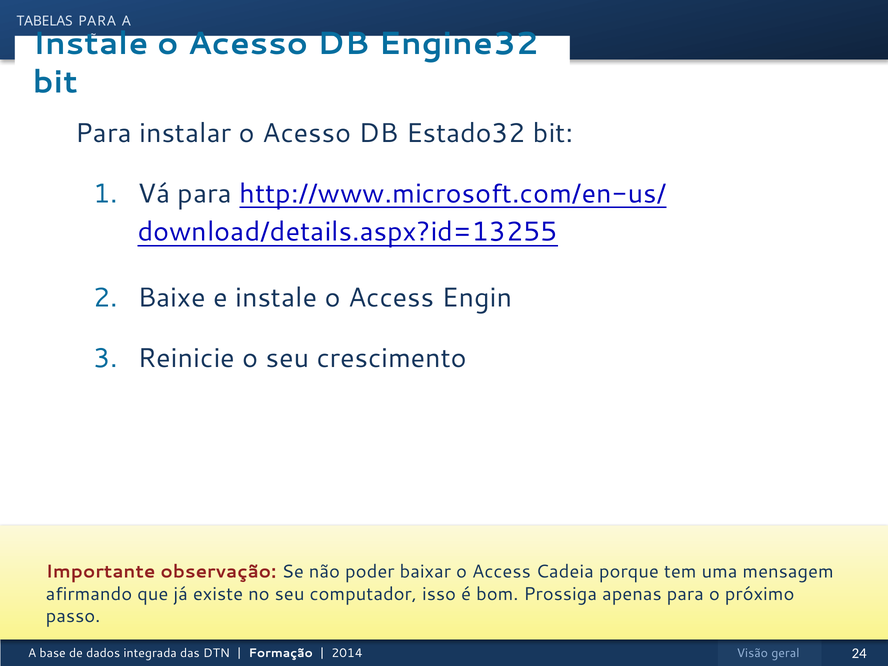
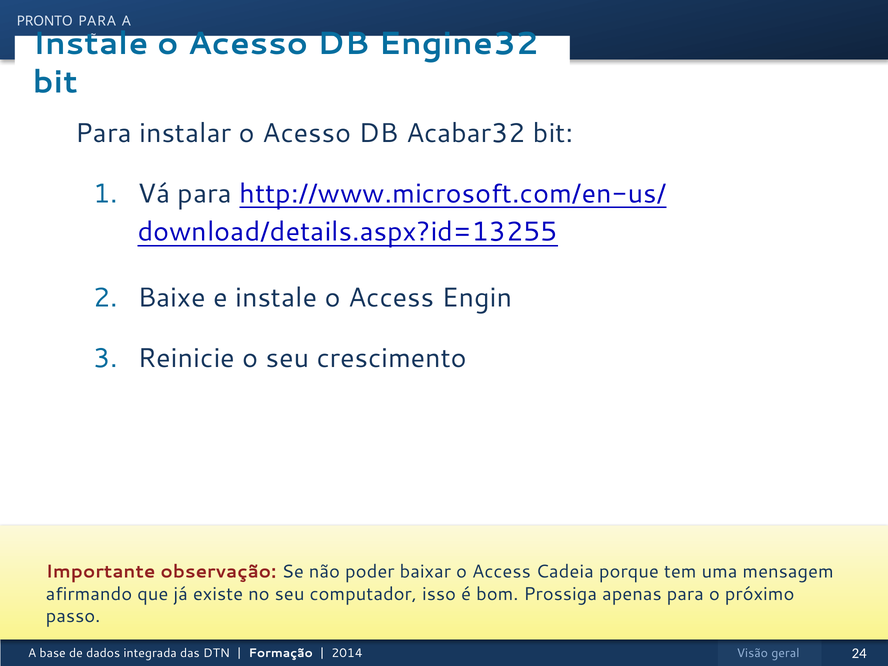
TABELAS: TABELAS -> PRONTO
Estado32: Estado32 -> Acabar32
